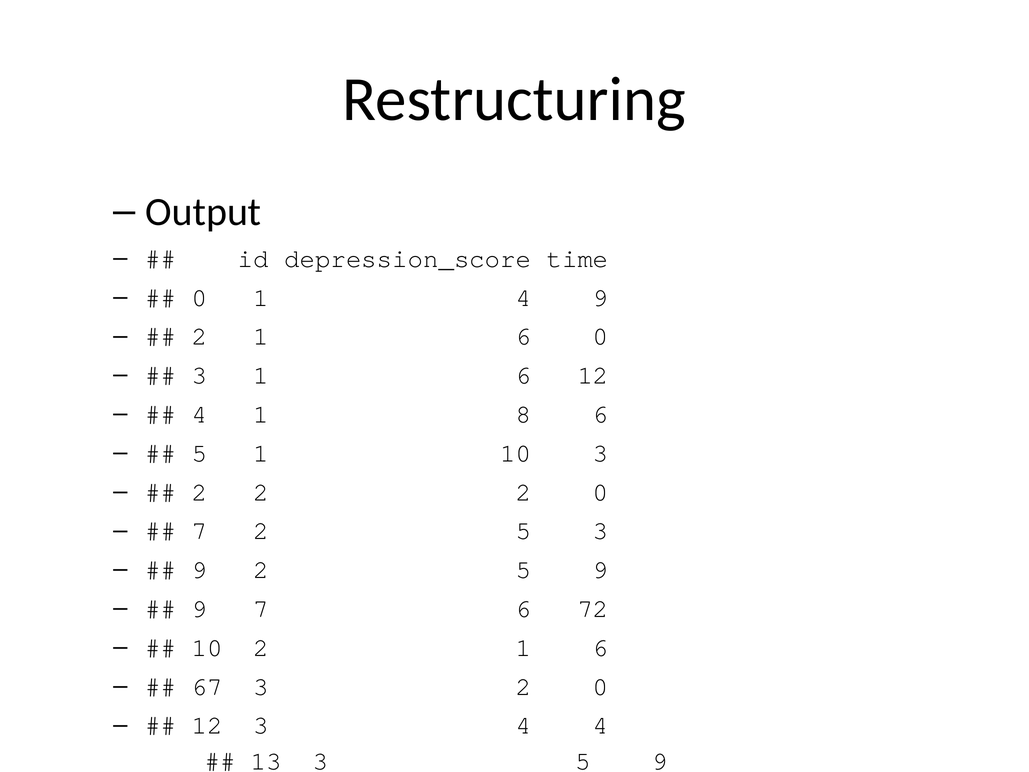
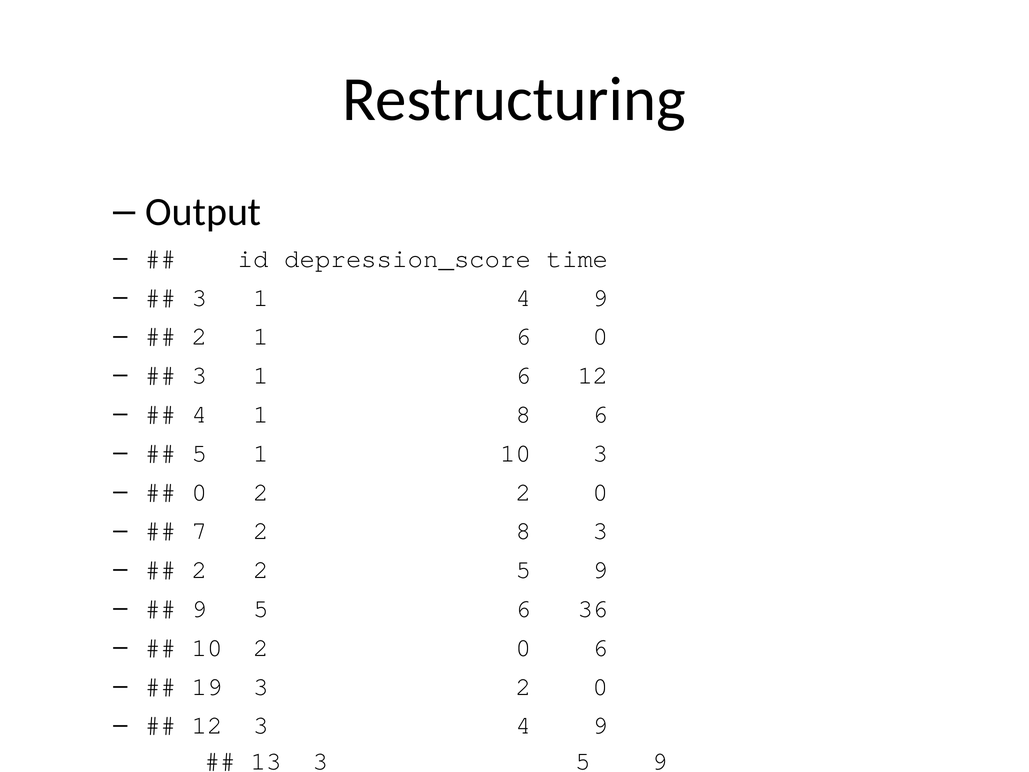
0 at (199, 297): 0 -> 3
2 at (199, 492): 2 -> 0
7 2 5: 5 -> 8
9 at (199, 570): 9 -> 2
9 7: 7 -> 5
72: 72 -> 36
10 2 1: 1 -> 0
67: 67 -> 19
3 4 4: 4 -> 9
